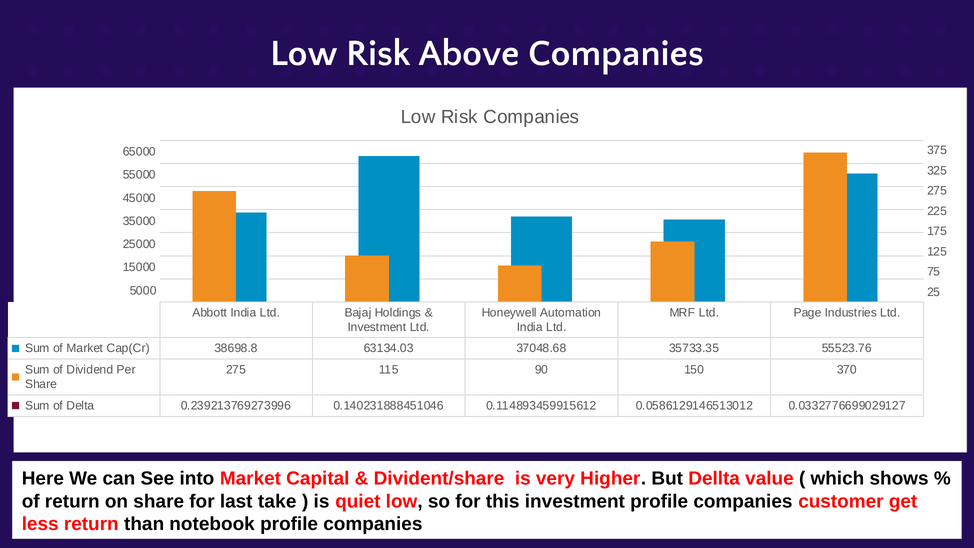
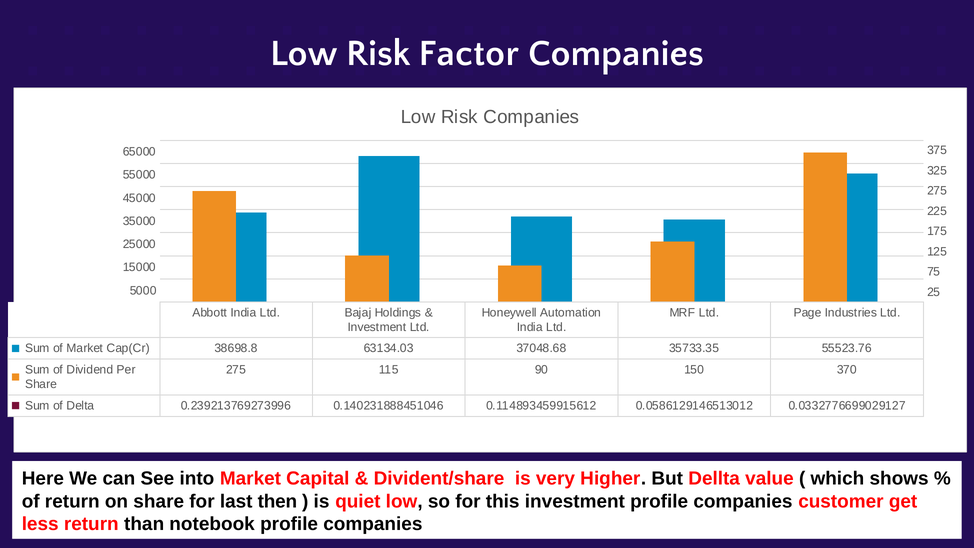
Above: Above -> Factor
take: take -> then
